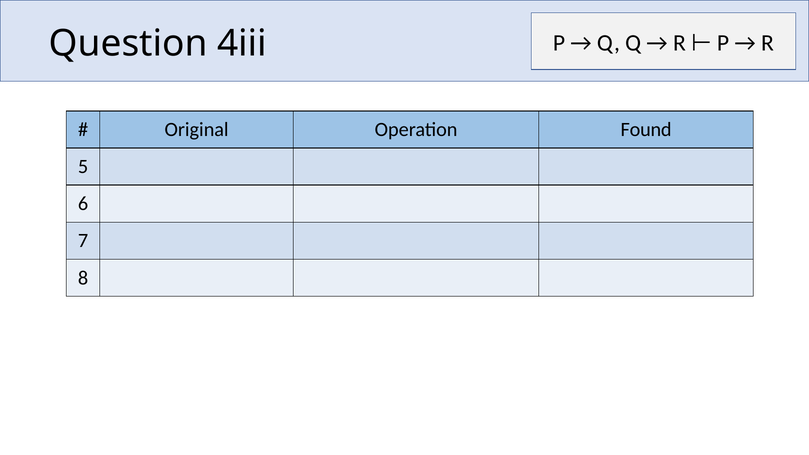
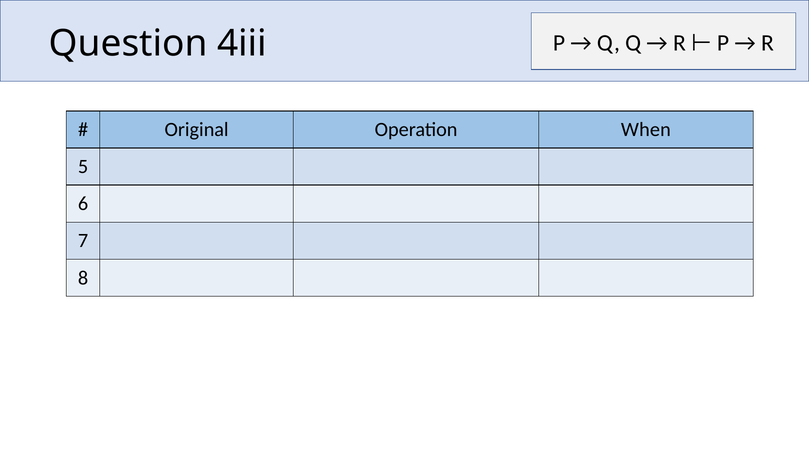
Found: Found -> When
